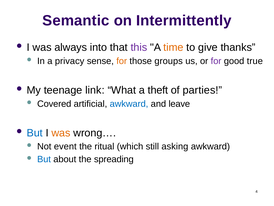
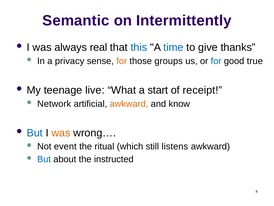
into: into -> real
this colour: purple -> blue
time colour: orange -> blue
for at (216, 61) colour: purple -> blue
link: link -> live
theft: theft -> start
parties: parties -> receipt
Covered: Covered -> Network
awkward at (129, 104) colour: blue -> orange
leave: leave -> know
asking: asking -> listens
spreading: spreading -> instructed
